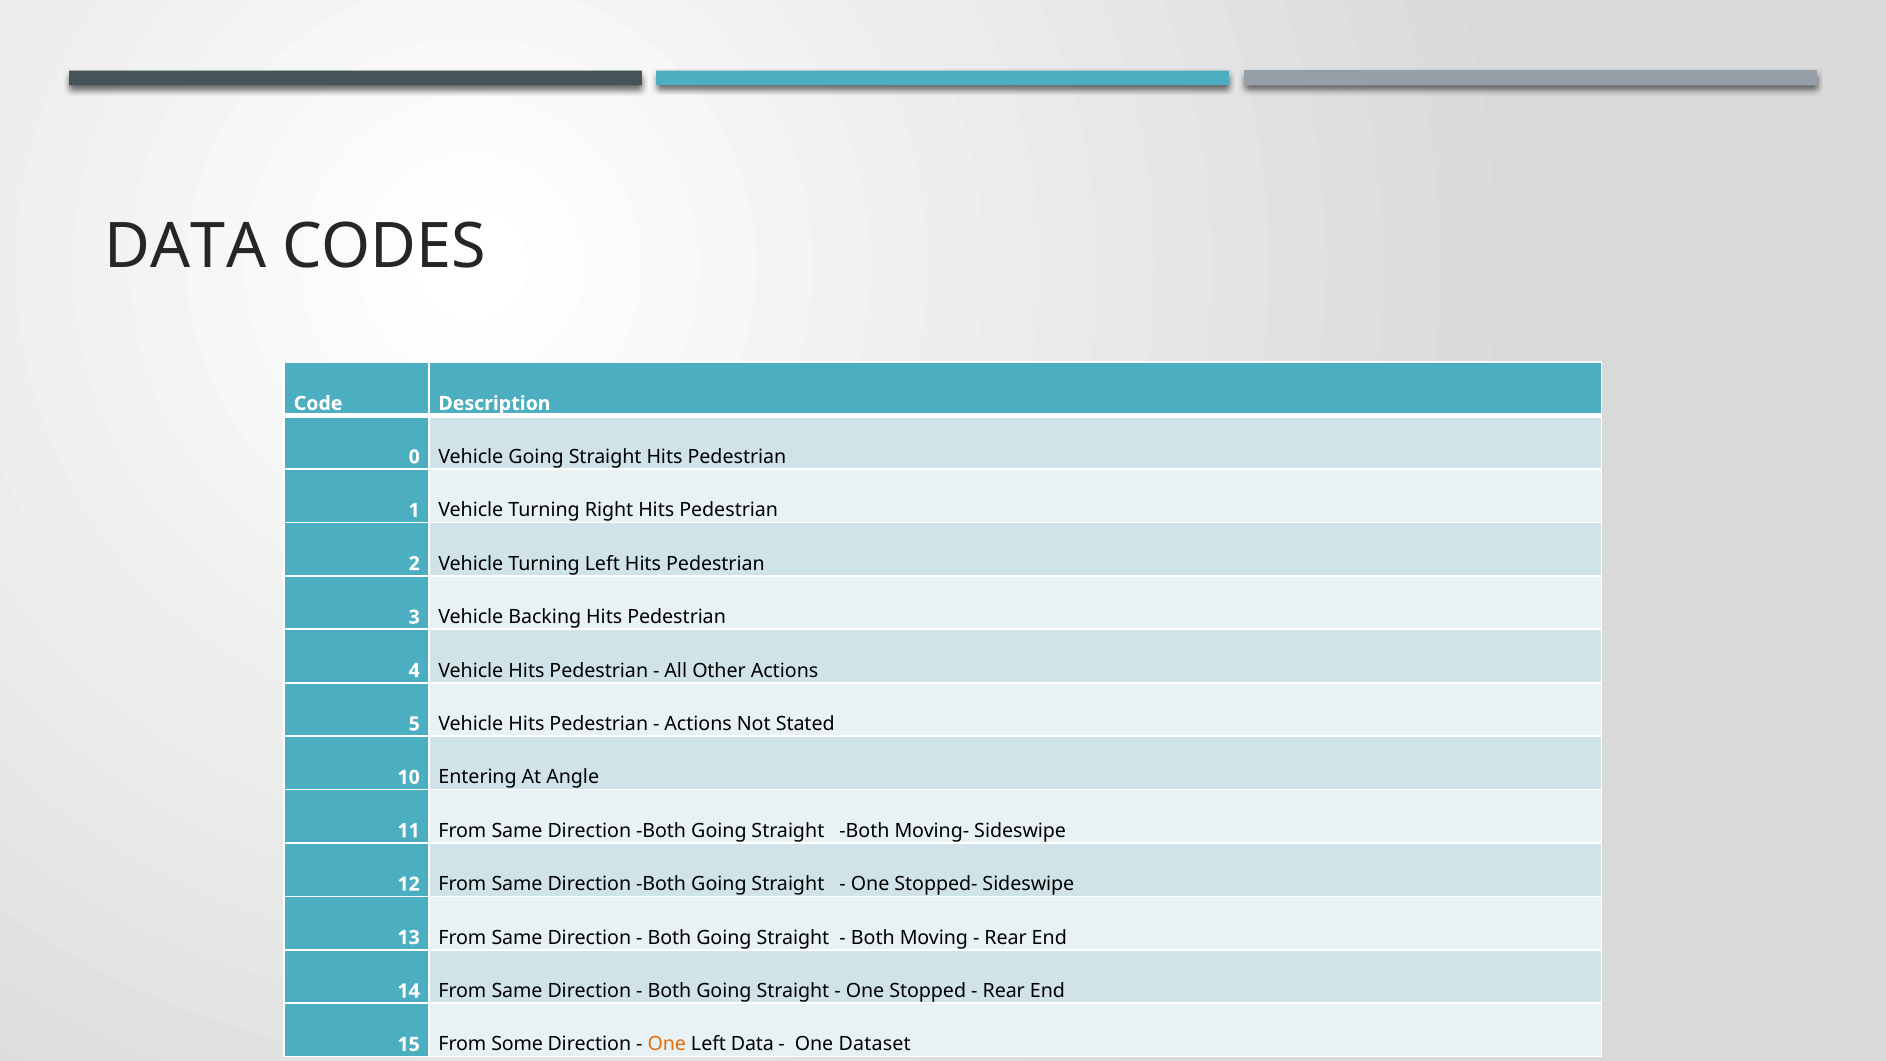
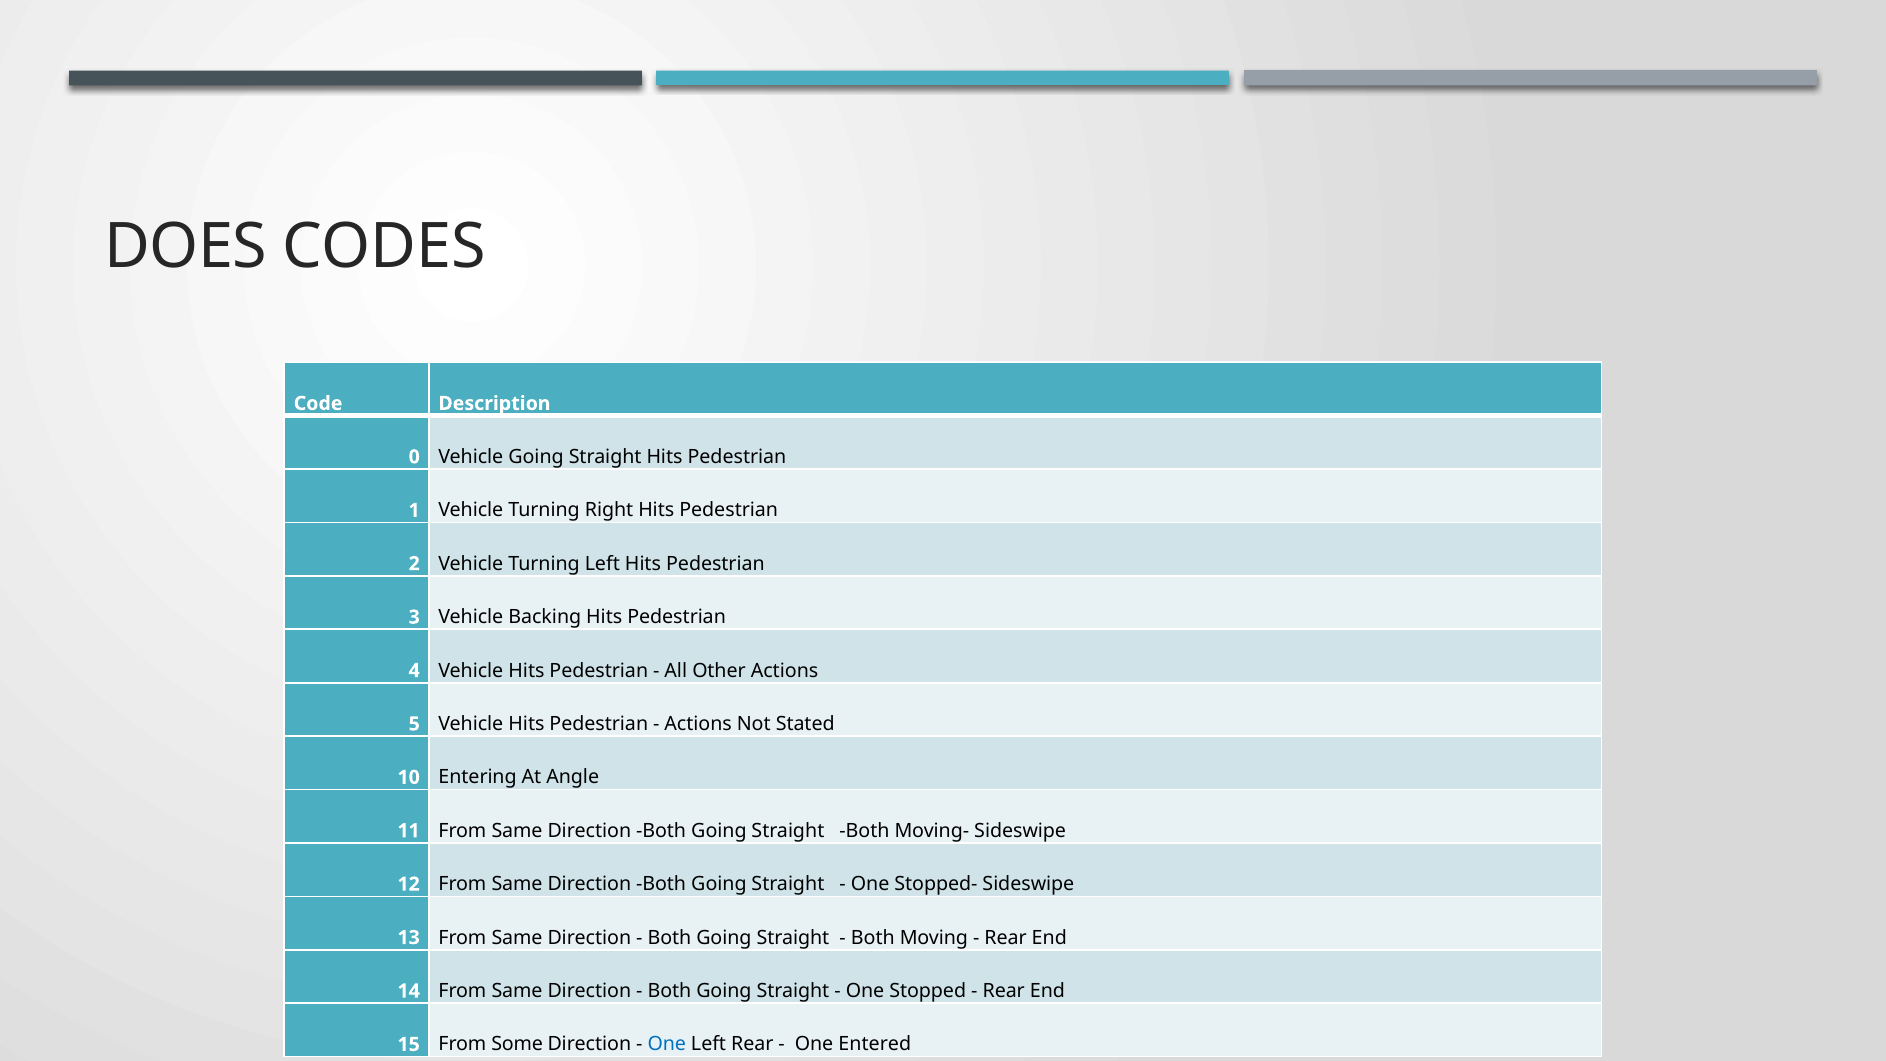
DATA at (185, 246): DATA -> DOES
One at (667, 1044) colour: orange -> blue
Left Data: Data -> Rear
Dataset: Dataset -> Entered
